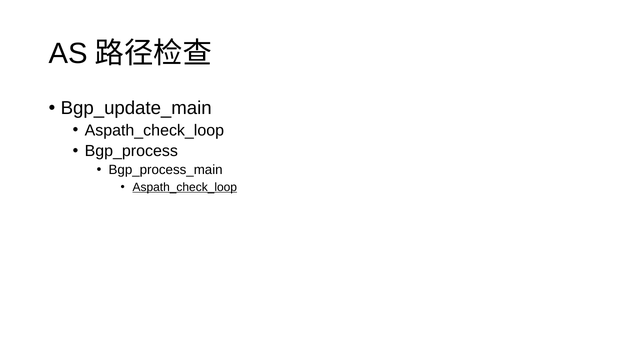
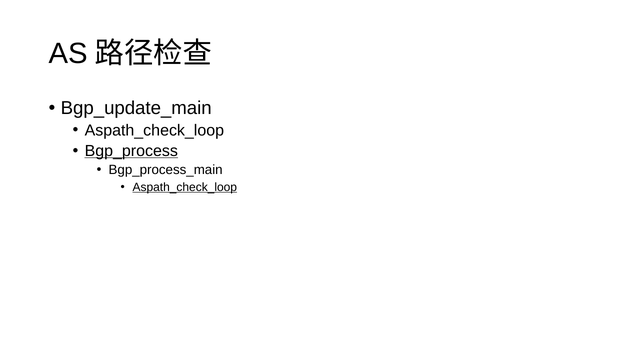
Bgp_process underline: none -> present
